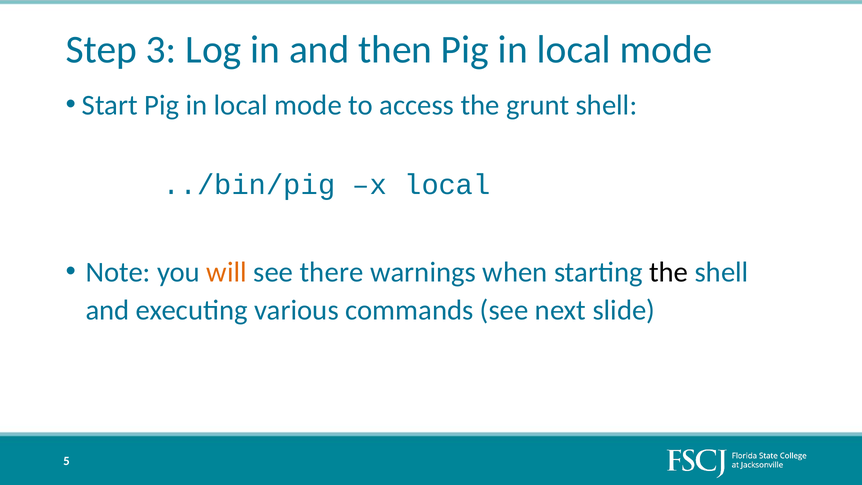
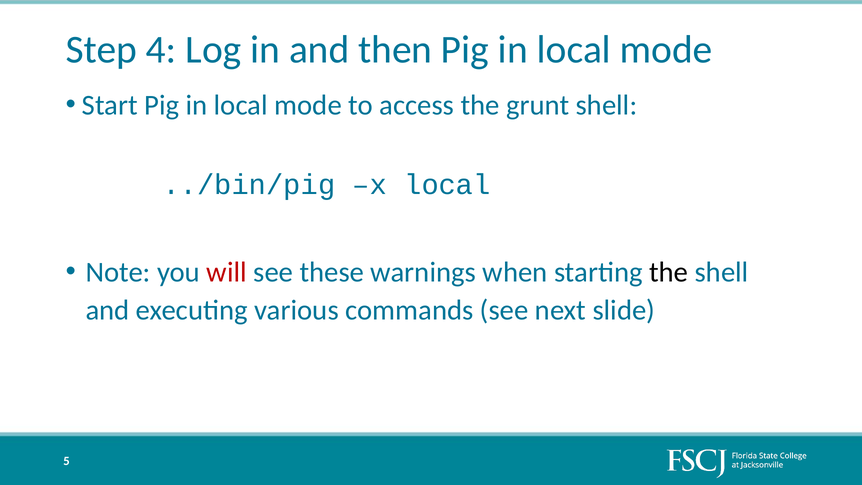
3: 3 -> 4
will colour: orange -> red
there: there -> these
